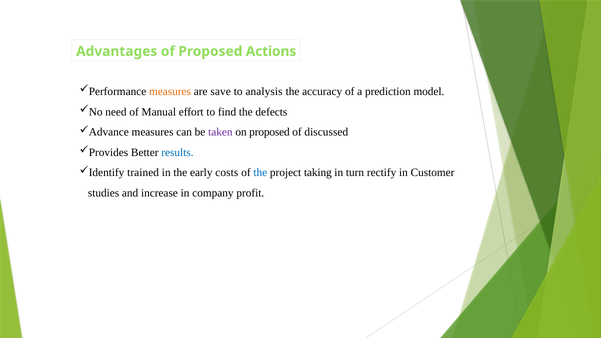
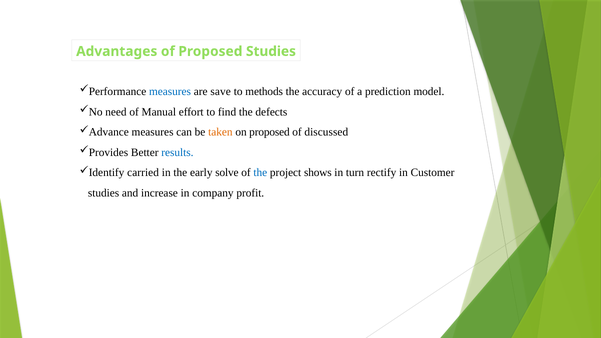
Proposed Actions: Actions -> Studies
measures at (170, 92) colour: orange -> blue
analysis: analysis -> methods
taken colour: purple -> orange
trained: trained -> carried
costs: costs -> solve
taking: taking -> shows
